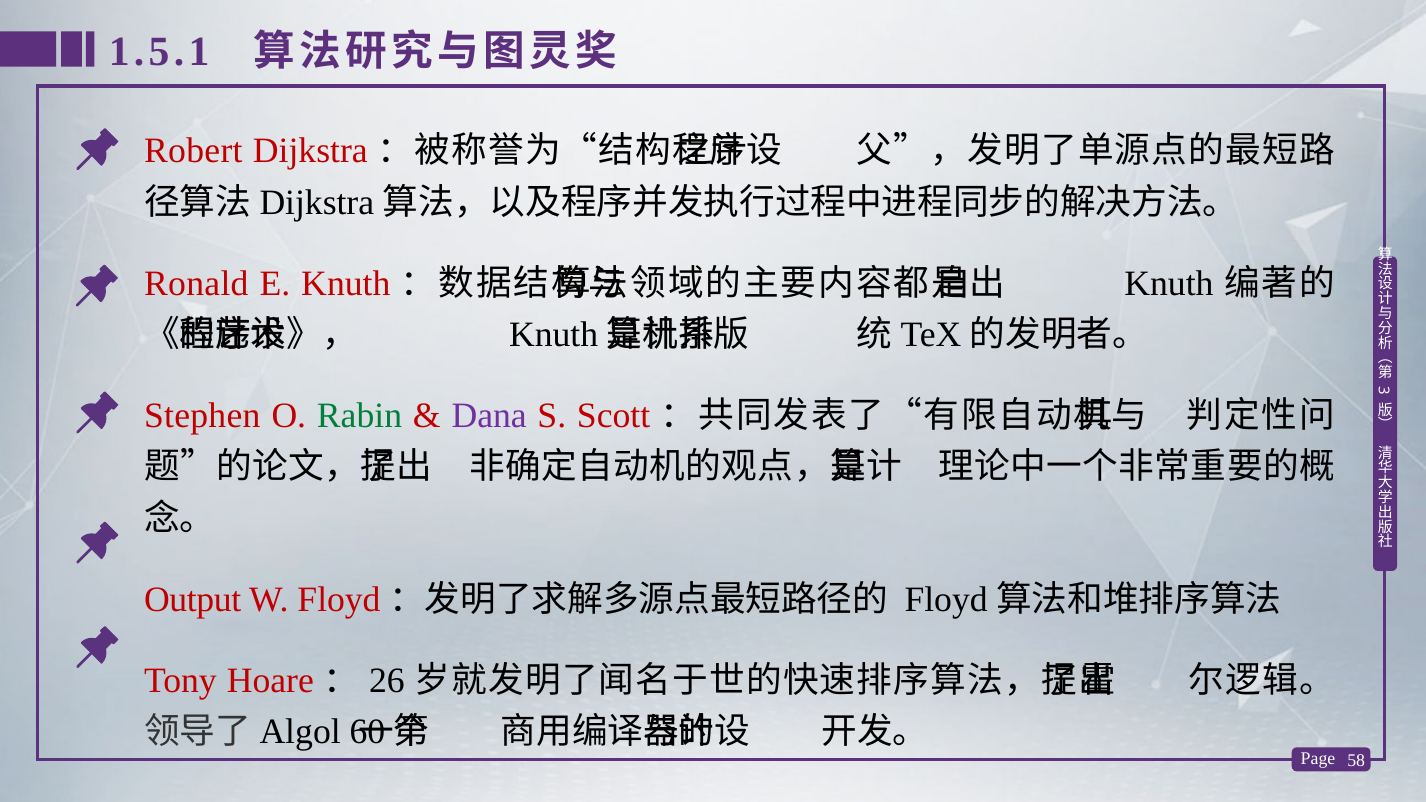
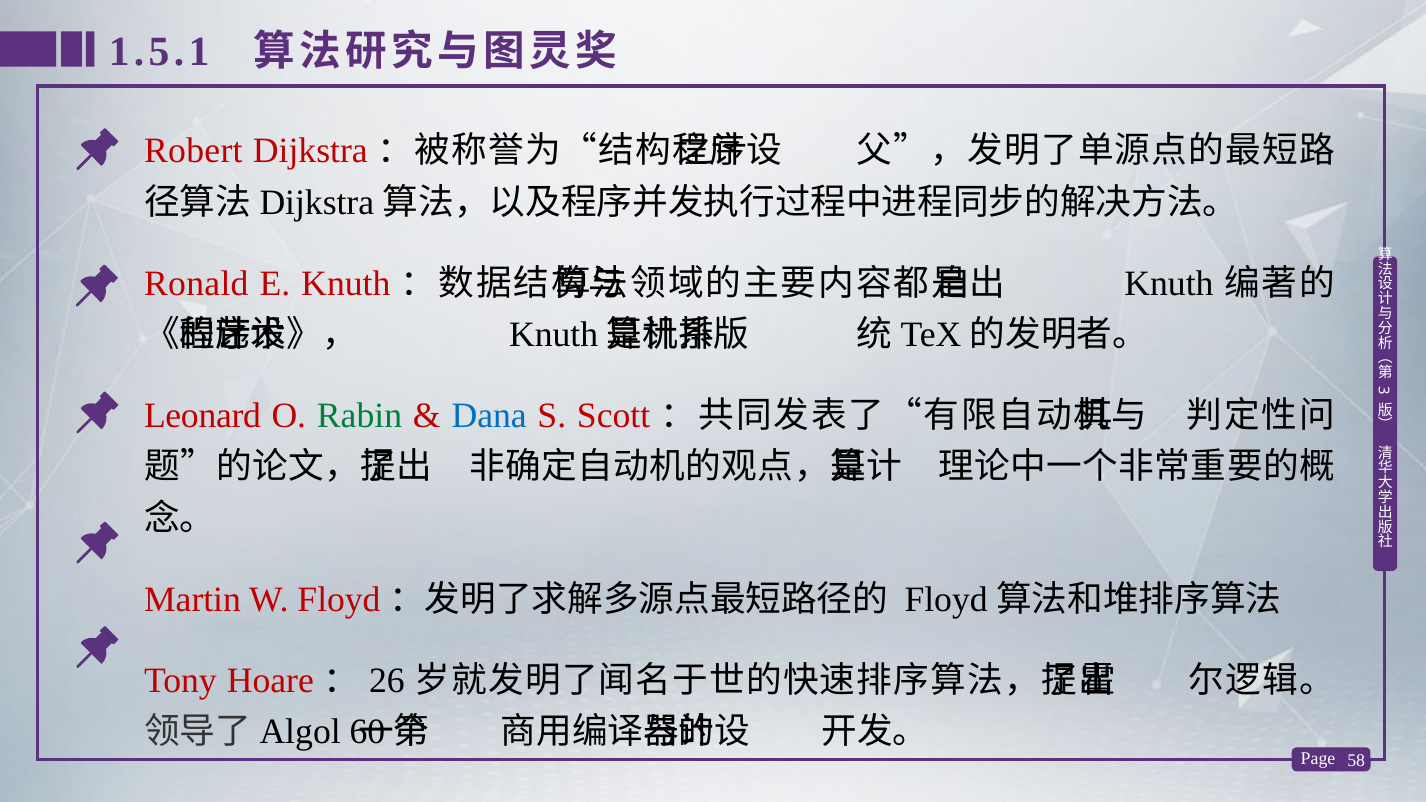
Stephen: Stephen -> Leonard
Dana colour: purple -> blue
Output: Output -> Martin
